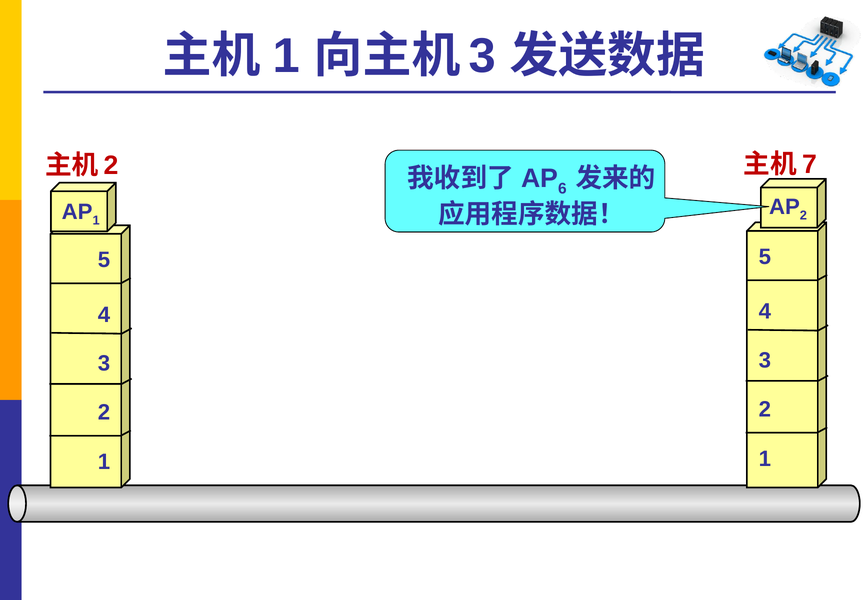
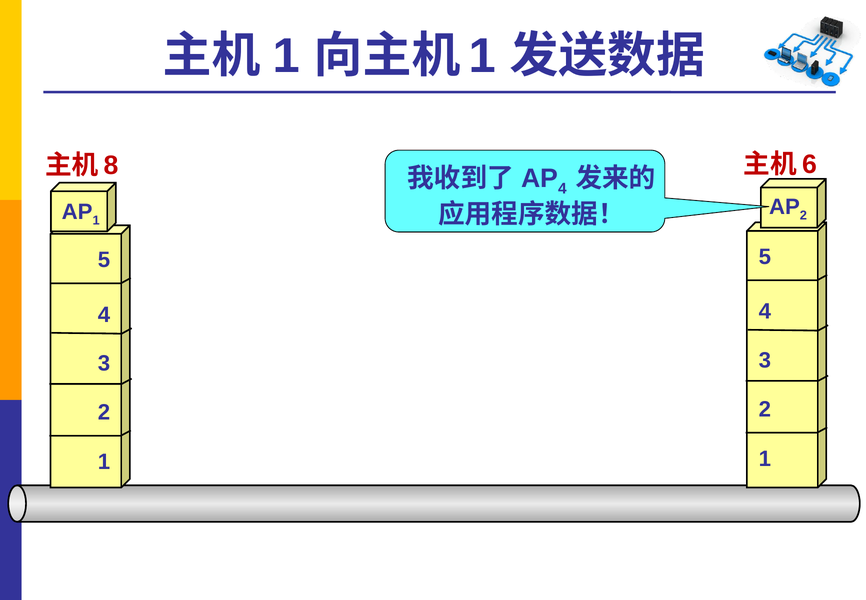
3 at (482, 56): 3 -> 1
7: 7 -> 6
2 at (111, 166): 2 -> 8
6 at (562, 188): 6 -> 4
